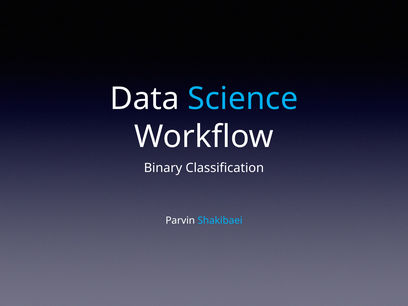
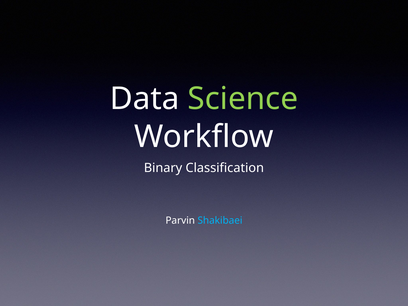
Science colour: light blue -> light green
